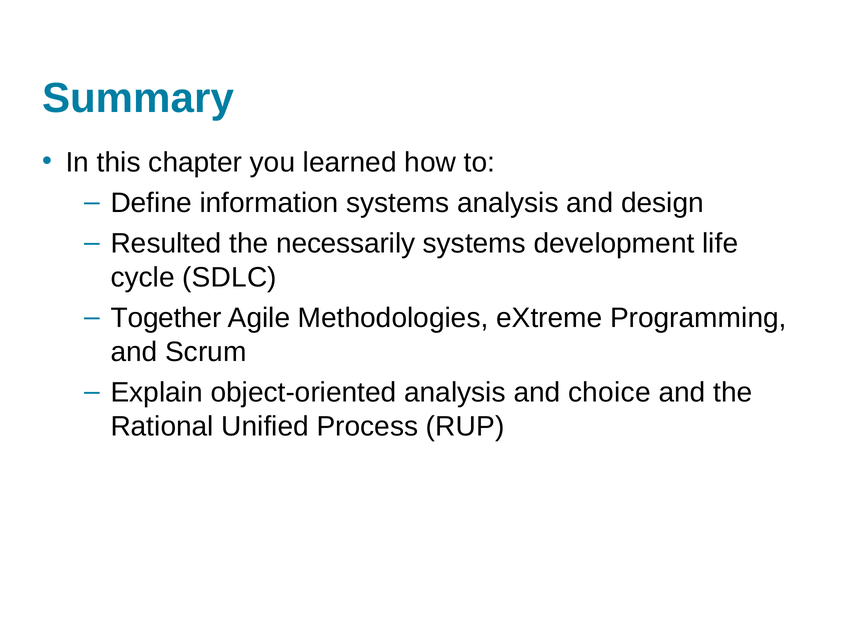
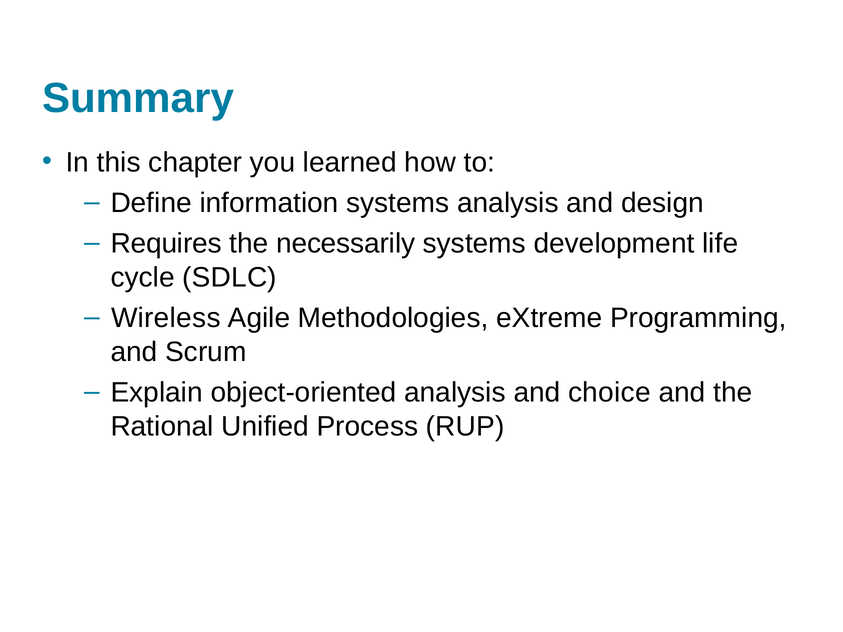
Resulted: Resulted -> Requires
Together: Together -> Wireless
